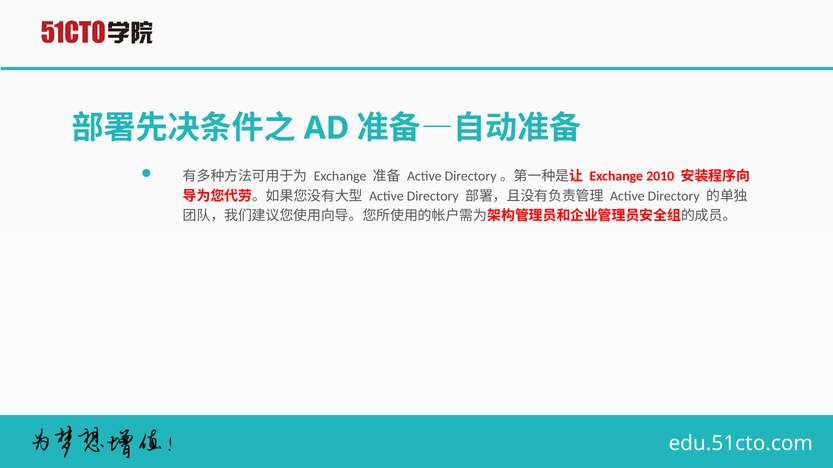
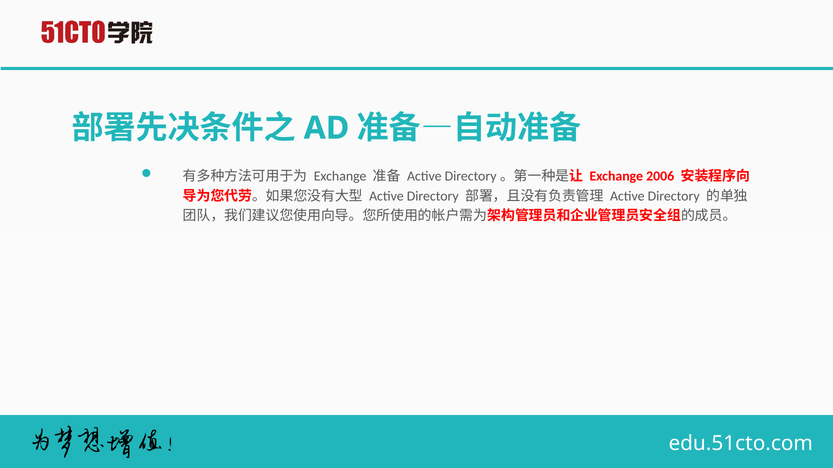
2010: 2010 -> 2006
